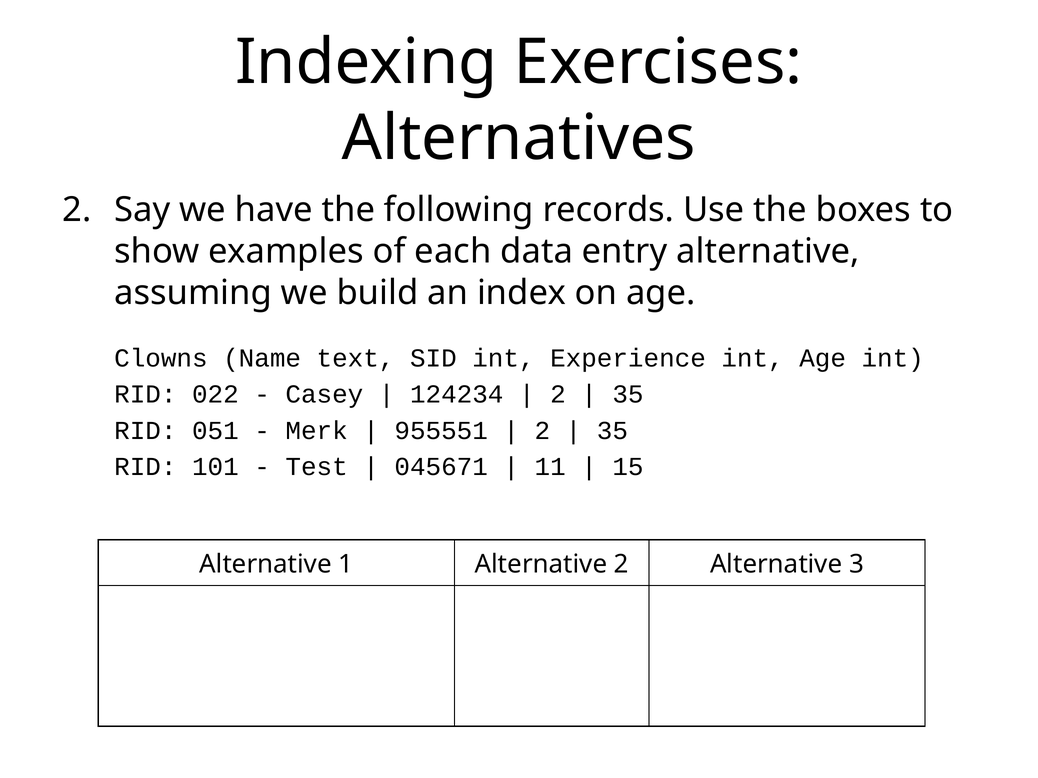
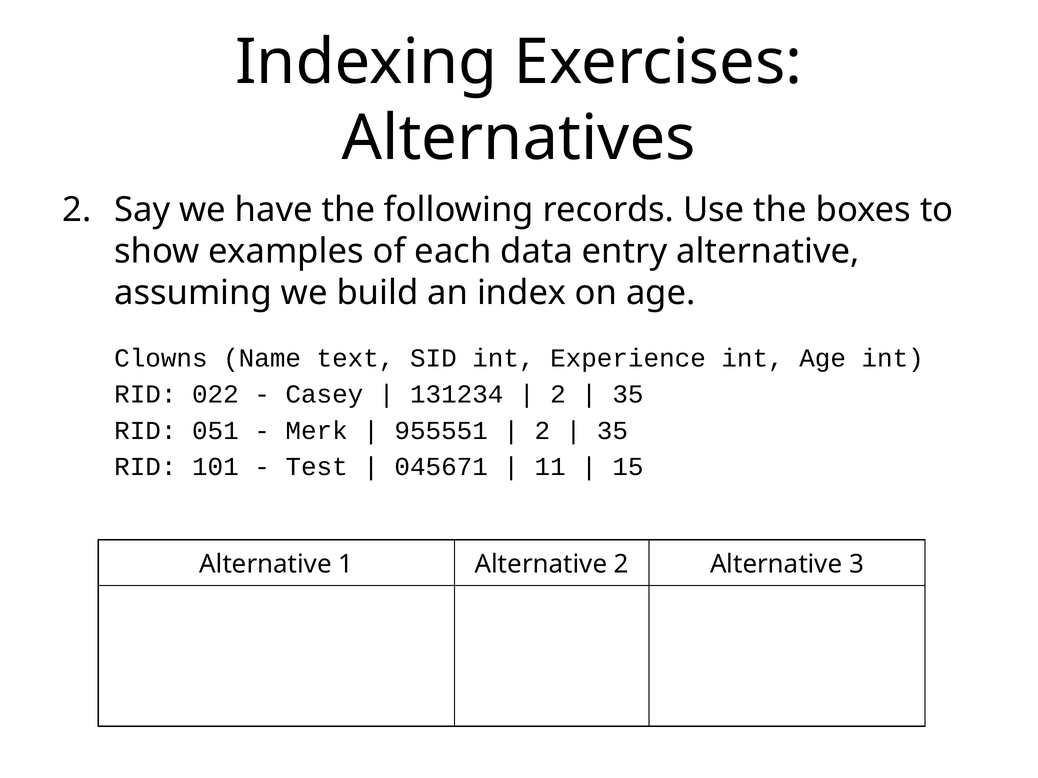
124234: 124234 -> 131234
